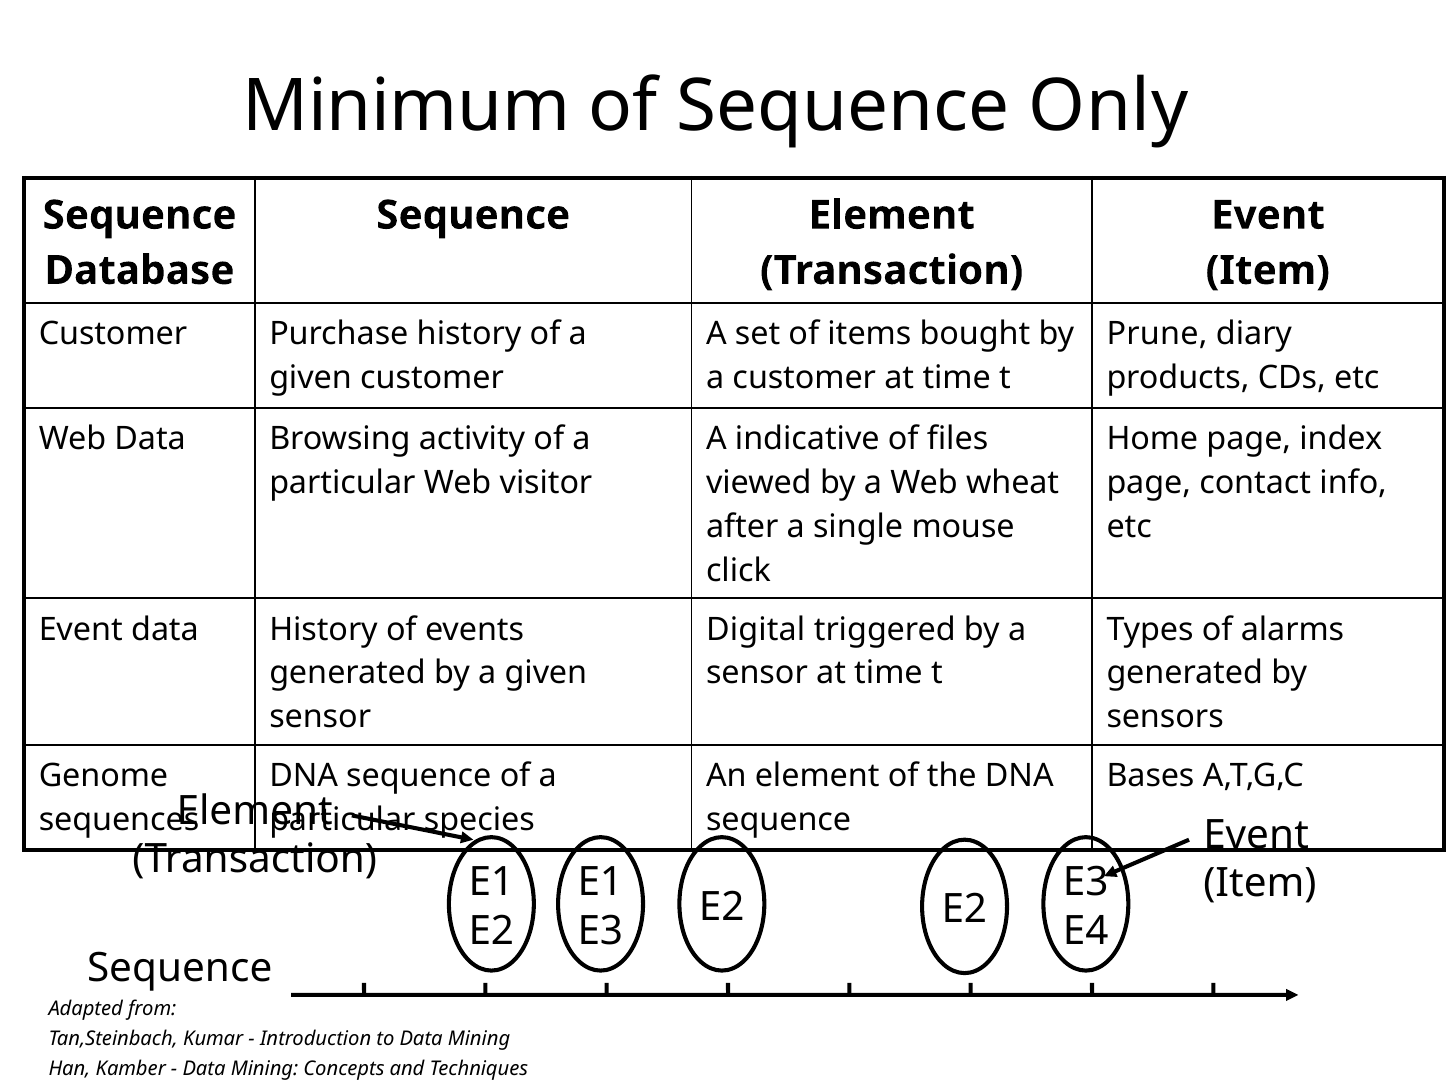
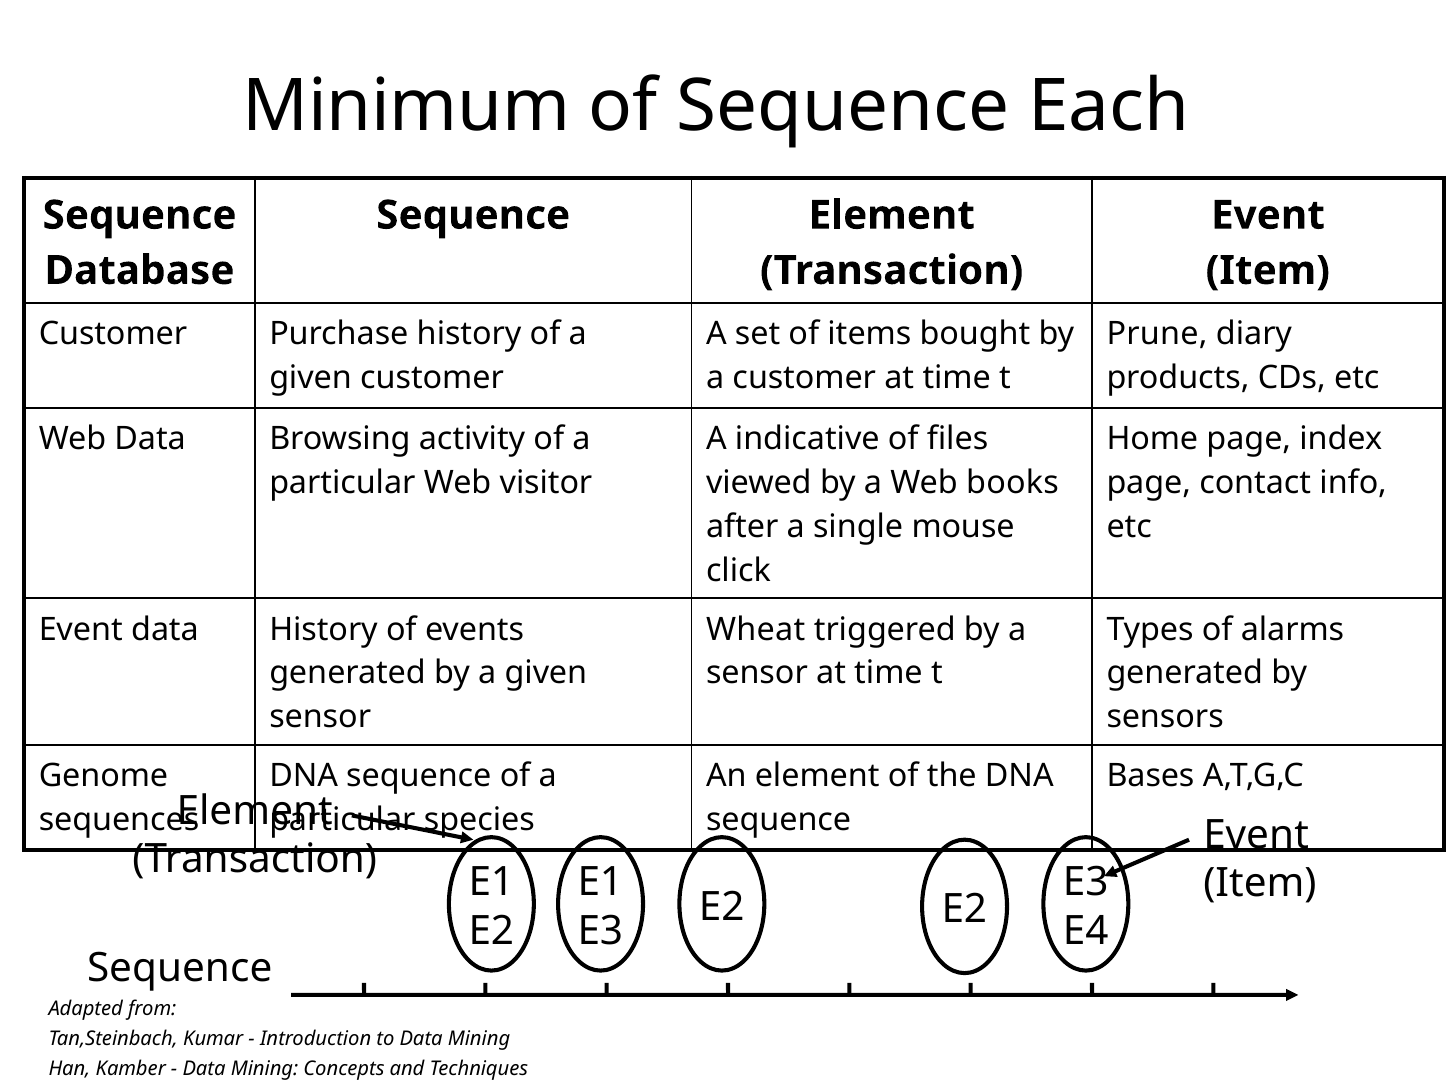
Only: Only -> Each
wheat: wheat -> books
Digital: Digital -> Wheat
